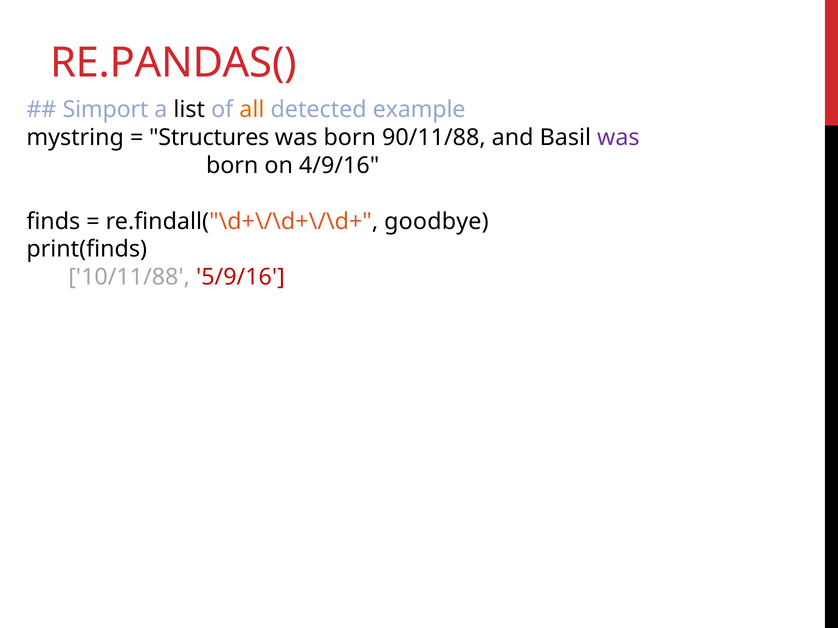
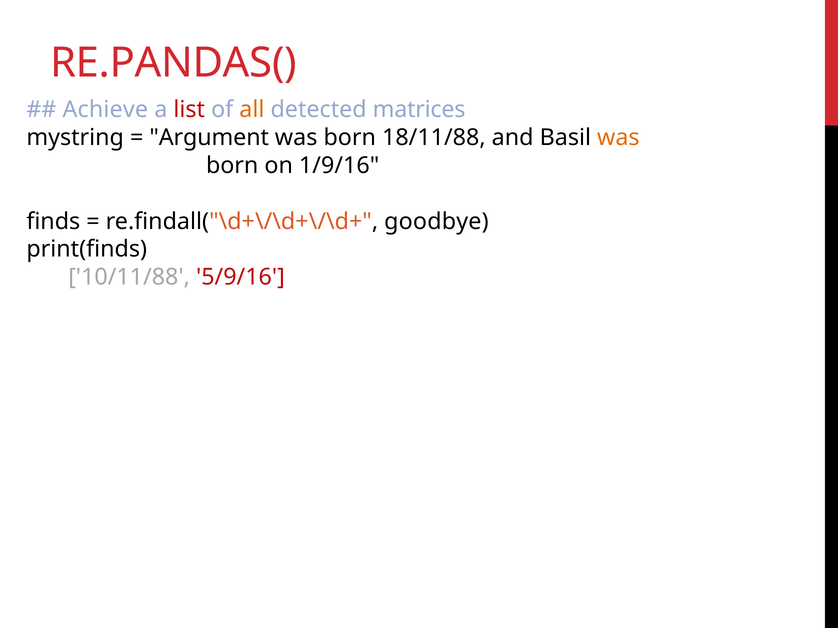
Simport: Simport -> Achieve
list colour: black -> red
example: example -> matrices
Structures: Structures -> Argument
90/11/88: 90/11/88 -> 18/11/88
was at (618, 138) colour: purple -> orange
4/9/16: 4/9/16 -> 1/9/16
